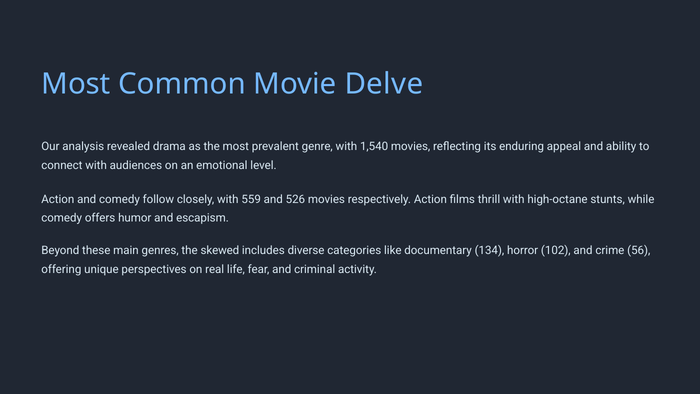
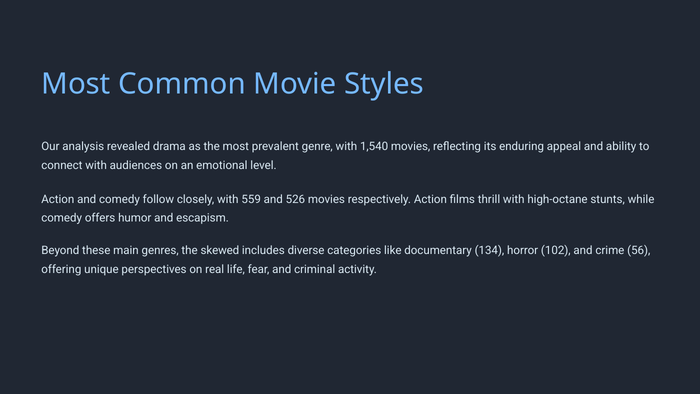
Delve: Delve -> Styles
